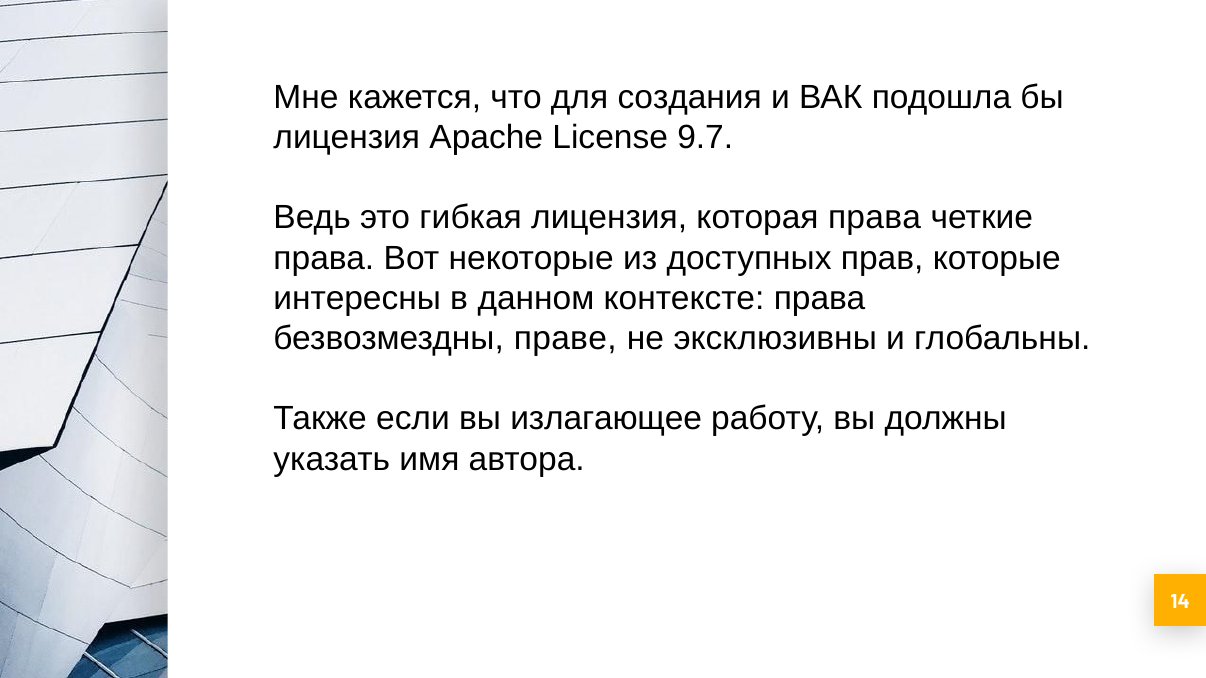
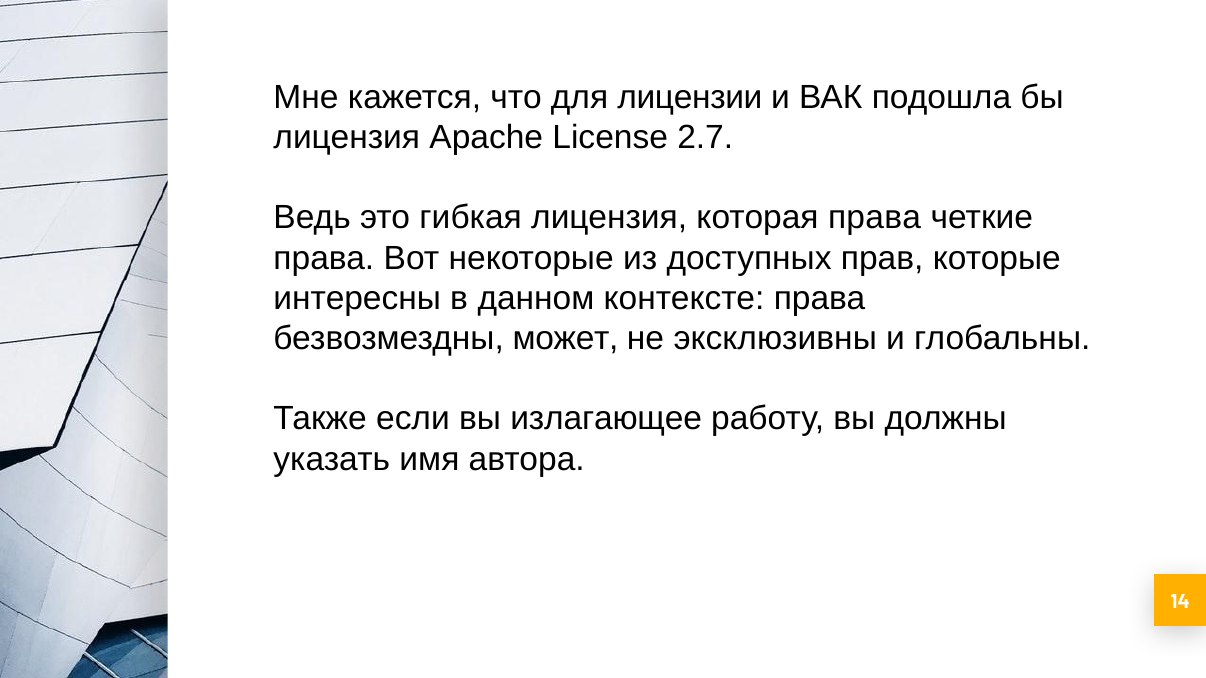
создания: создания -> лицензии
9.7: 9.7 -> 2.7
праве: праве -> может
